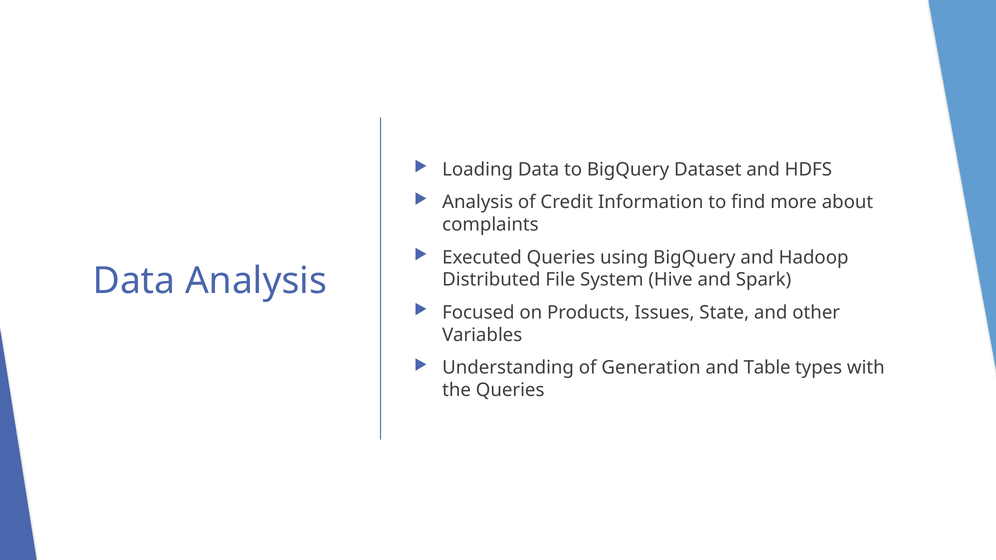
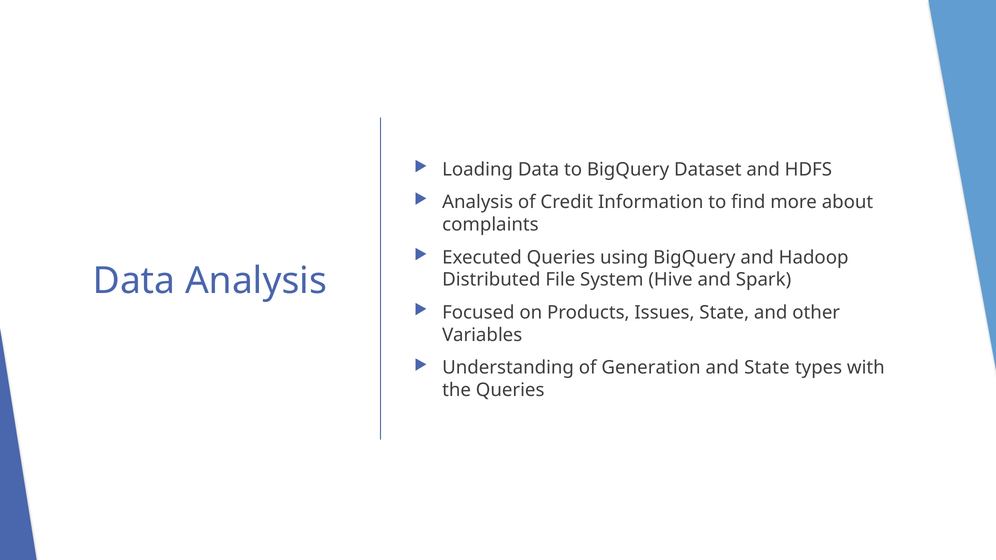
and Table: Table -> State
